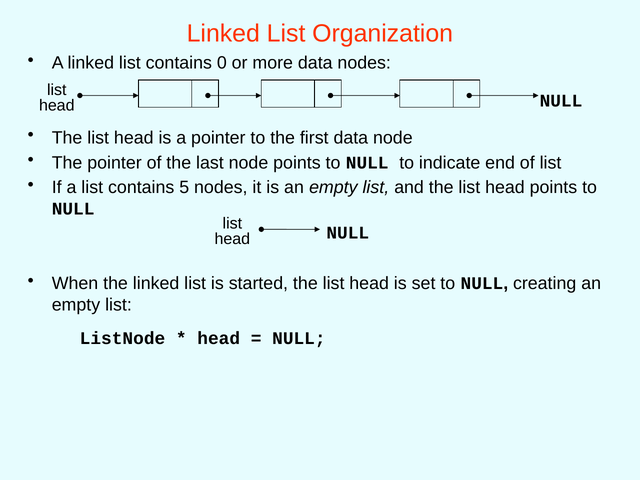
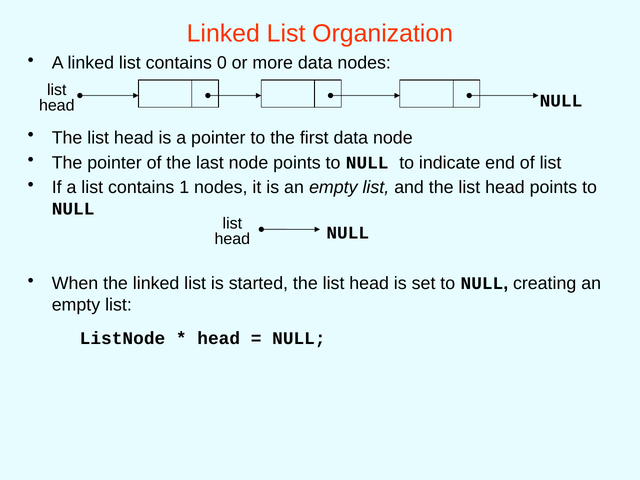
5: 5 -> 1
